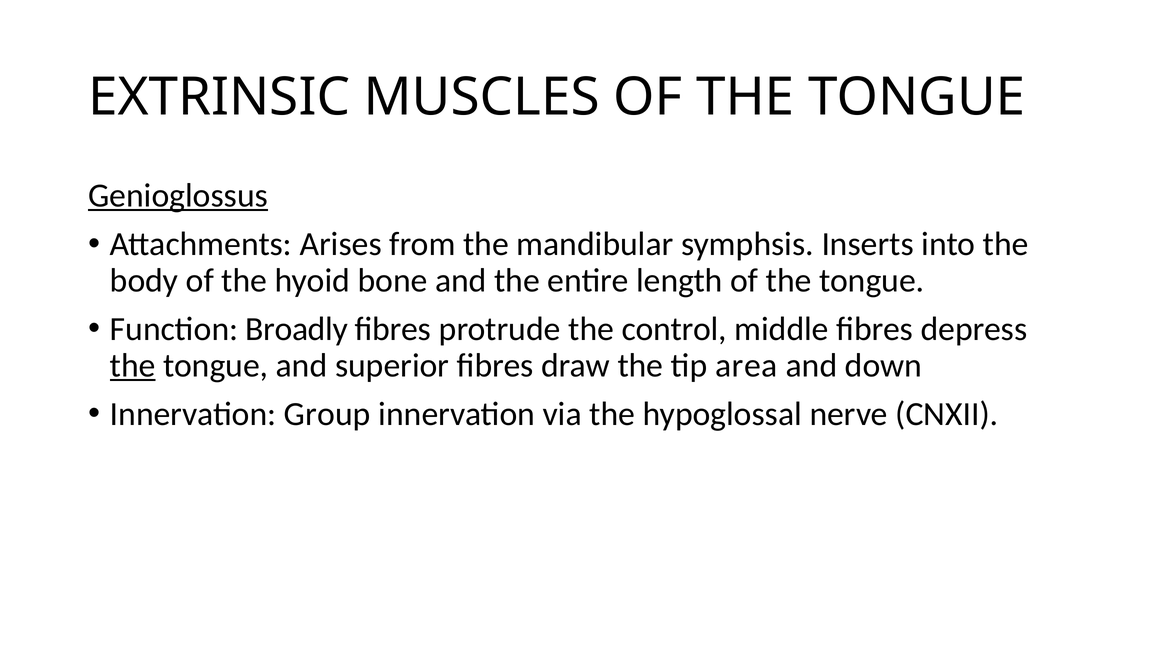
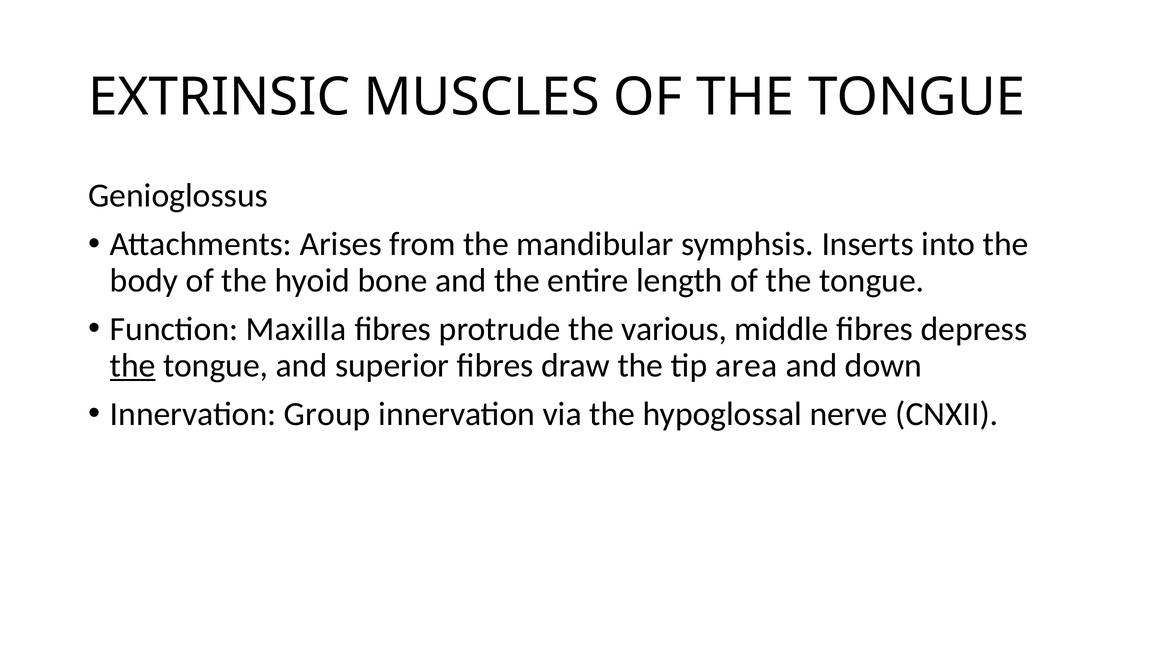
Genioglossus underline: present -> none
Broadly: Broadly -> Maxilla
control: control -> various
